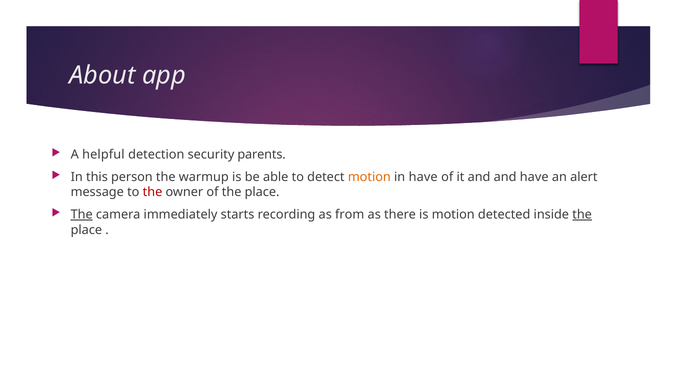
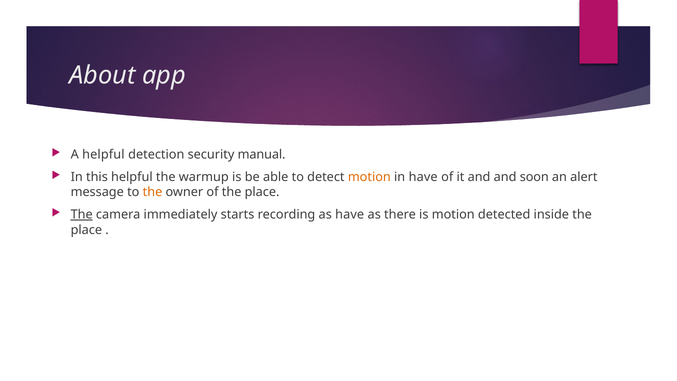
parents: parents -> manual
this person: person -> helpful
and have: have -> soon
the at (153, 192) colour: red -> orange
as from: from -> have
the at (582, 214) underline: present -> none
